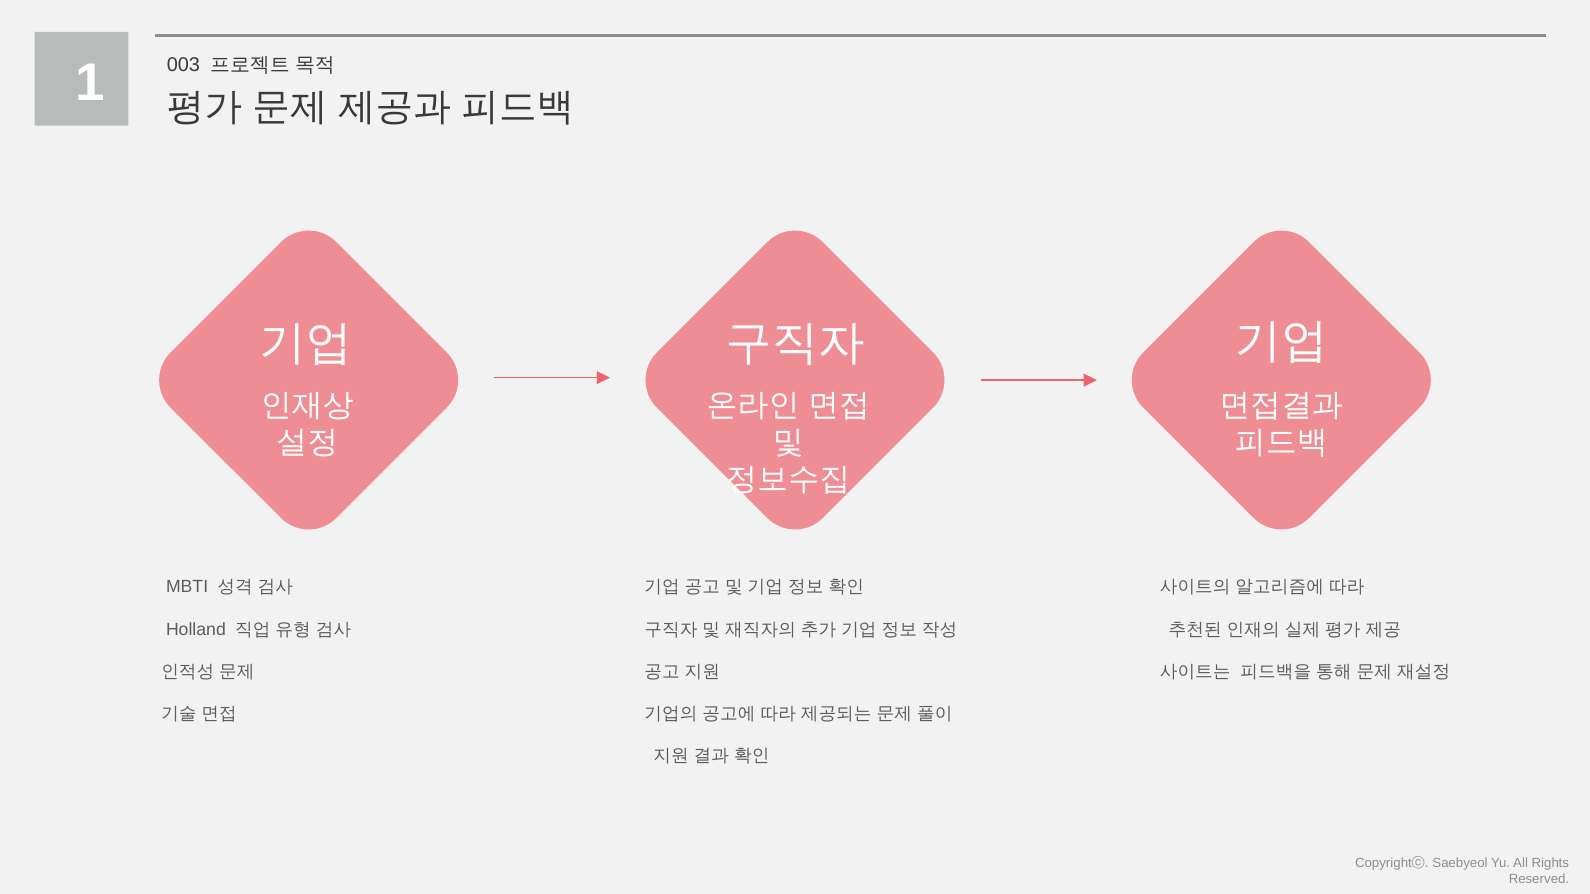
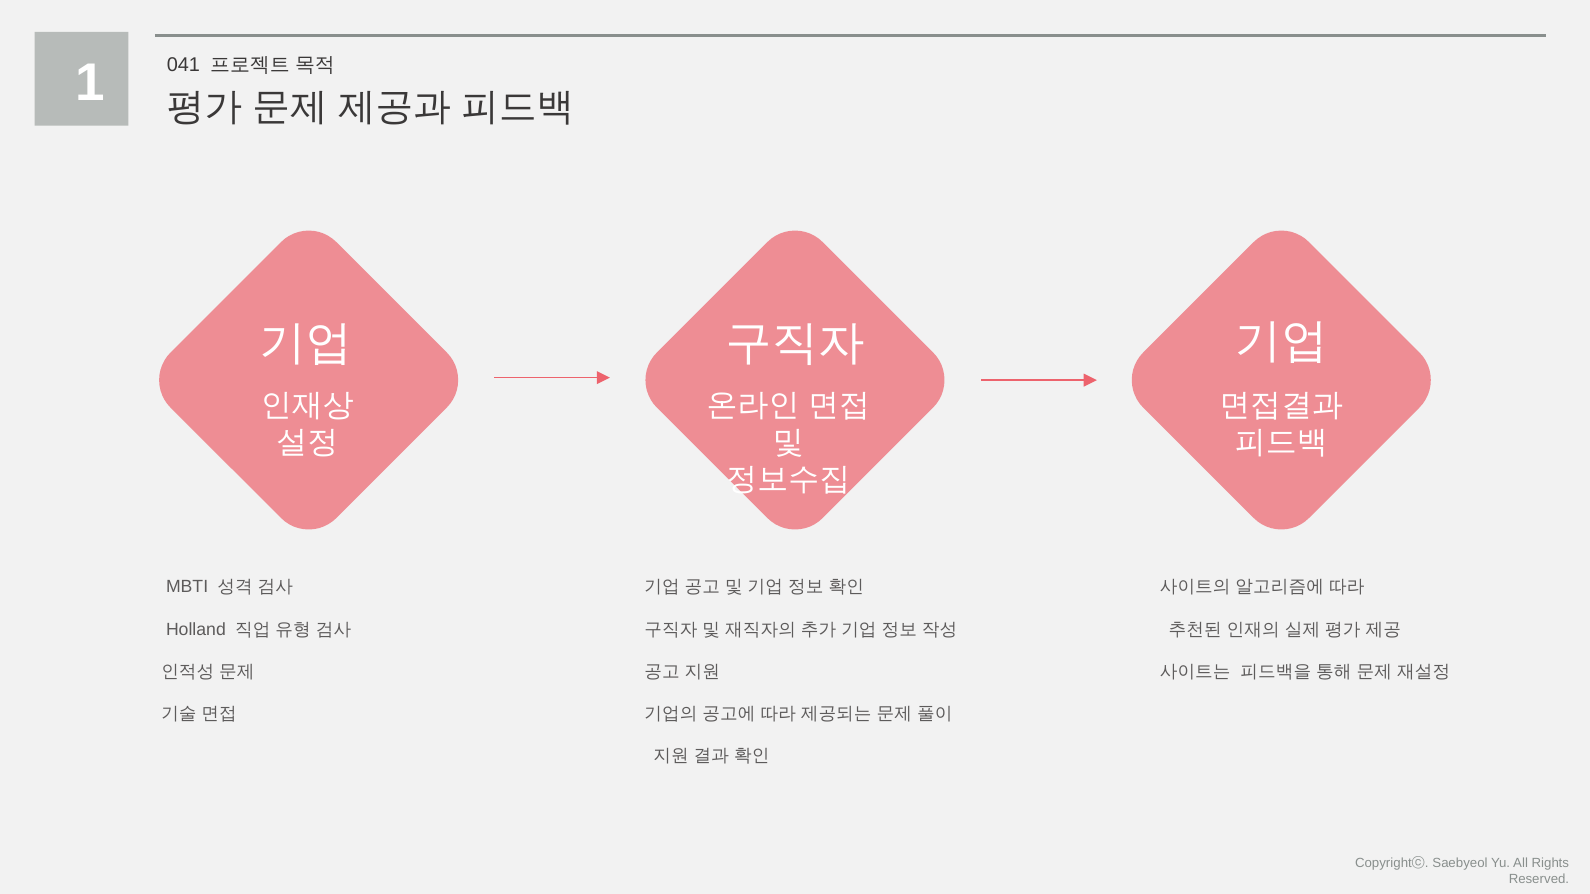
003: 003 -> 041
